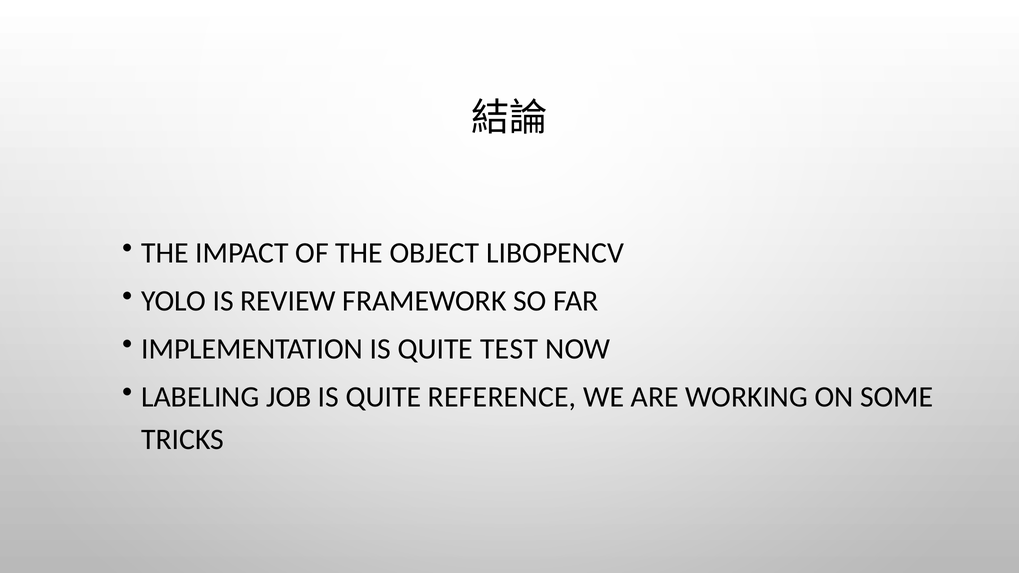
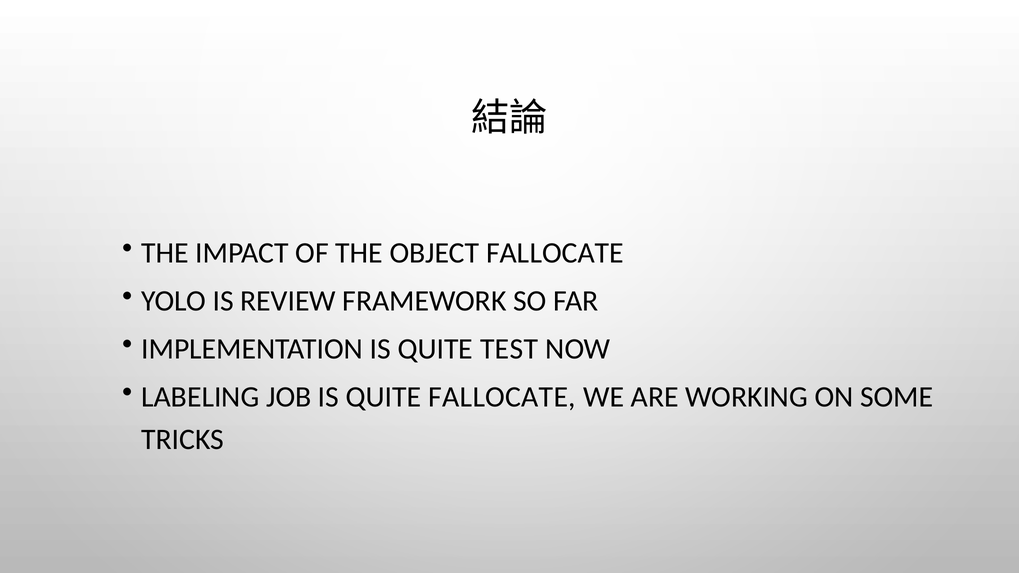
OBJECT LIBOPENCV: LIBOPENCV -> FALLOCATE
QUITE REFERENCE: REFERENCE -> FALLOCATE
